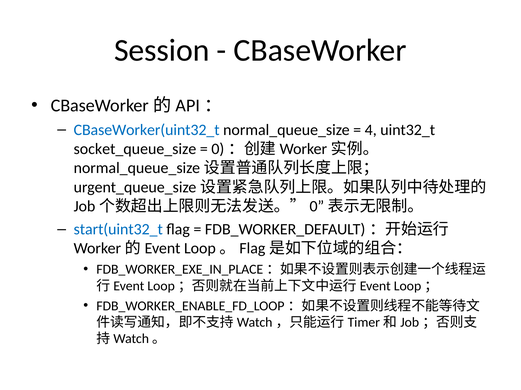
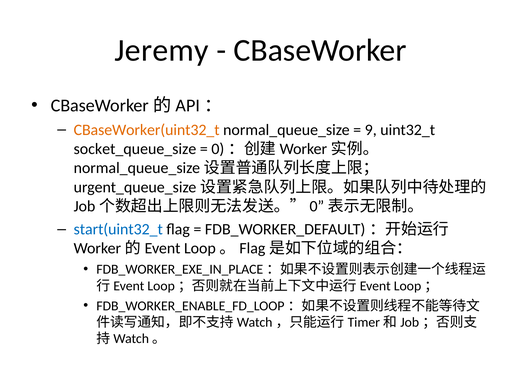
Session: Session -> Jeremy
CBaseWorker(uint32_t colour: blue -> orange
4: 4 -> 9
